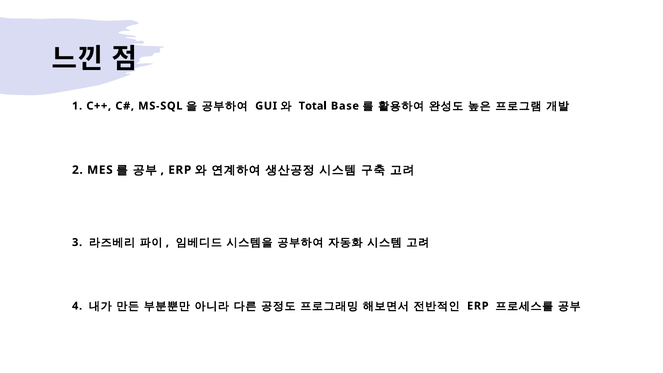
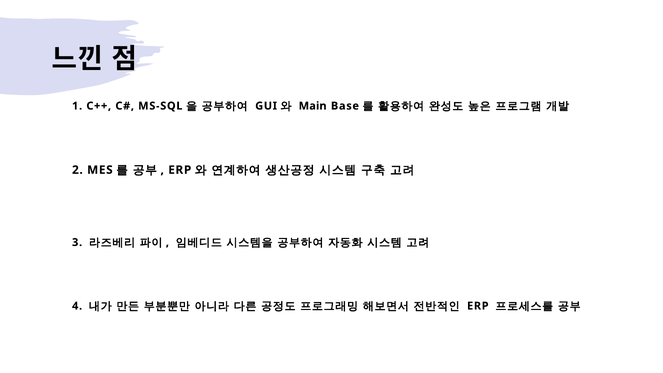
Total: Total -> Main
